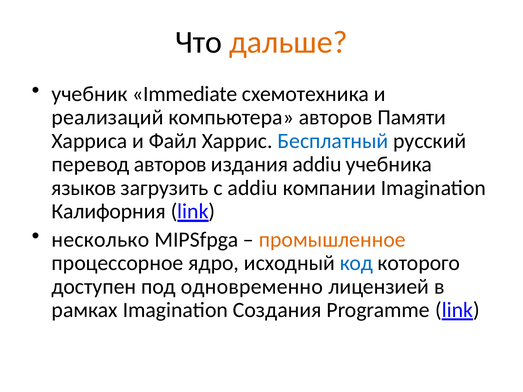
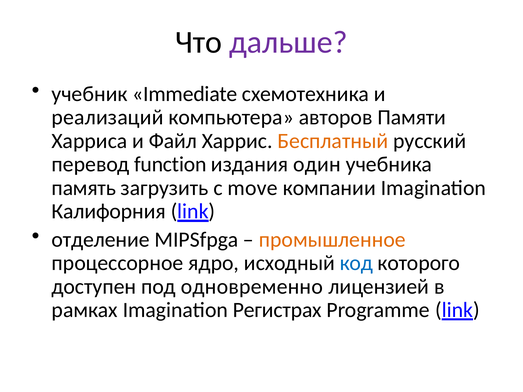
дальше colour: orange -> purple
Бесплатный colour: blue -> orange
перевод авторов: авторов -> function
издания addiu: addiu -> один
языков: языков -> память
с addiu: addiu -> move
несколько: несколько -> отделение
Создания: Создания -> Регистрах
